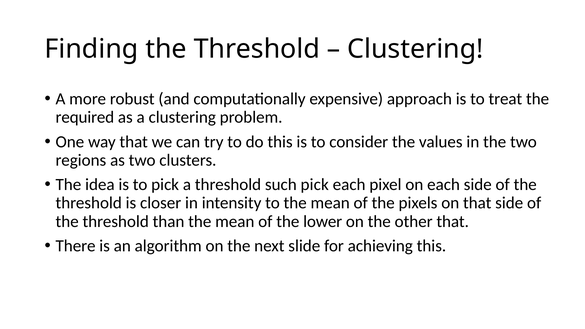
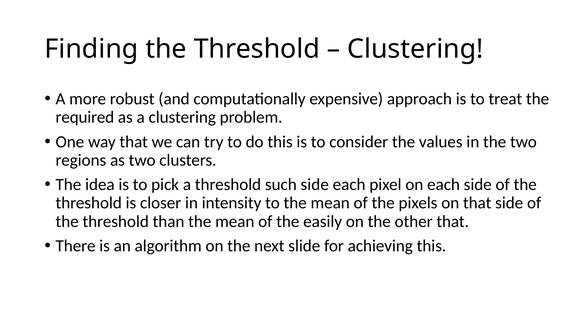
such pick: pick -> side
lower: lower -> easily
